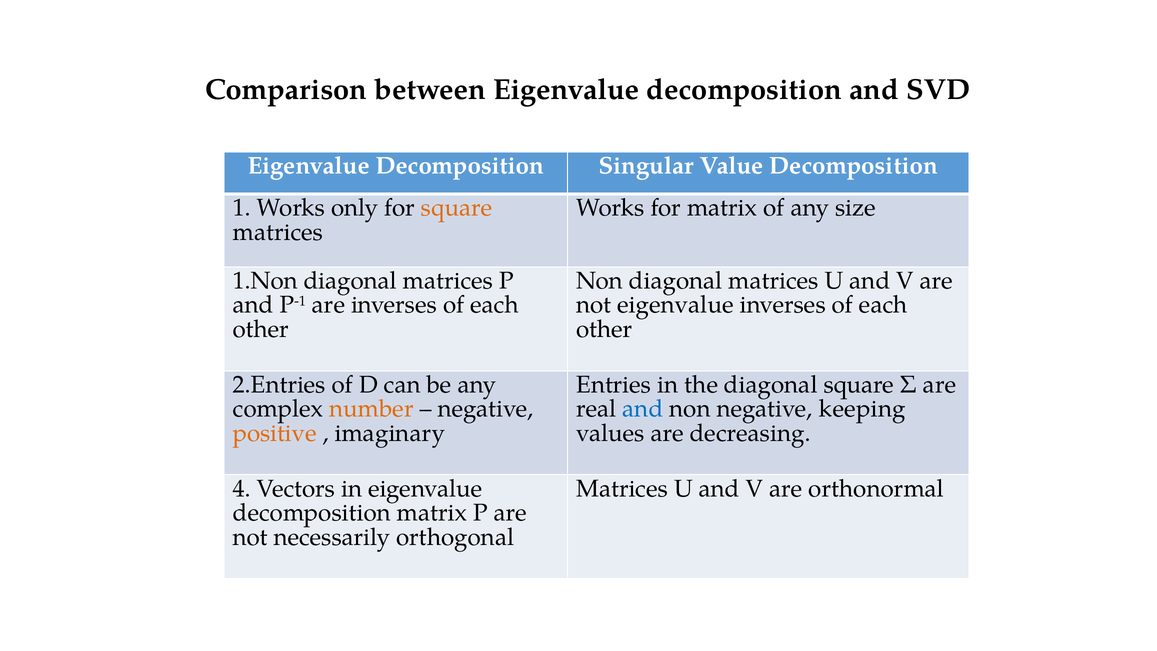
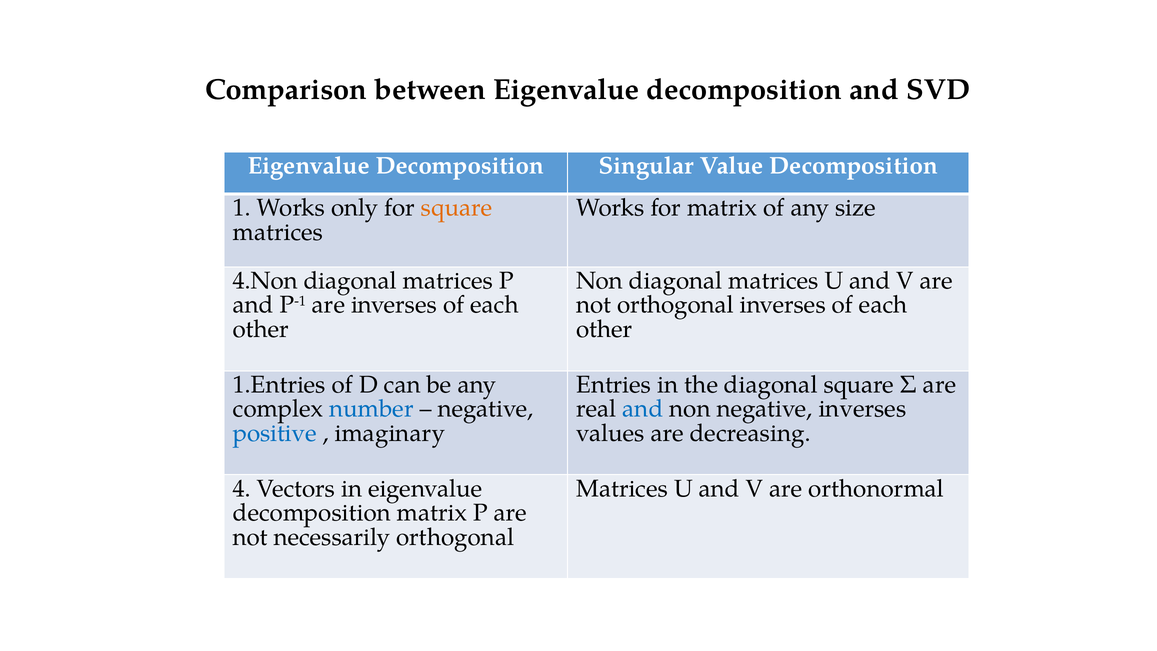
1.Non: 1.Non -> 4.Non
not eigenvalue: eigenvalue -> orthogonal
2.Entries: 2.Entries -> 1.Entries
number colour: orange -> blue
negative keeping: keeping -> inverses
positive colour: orange -> blue
